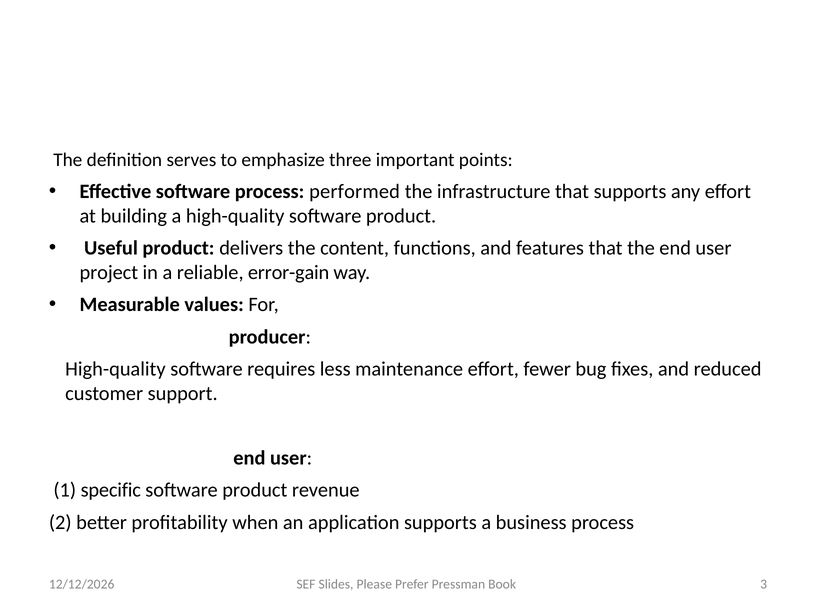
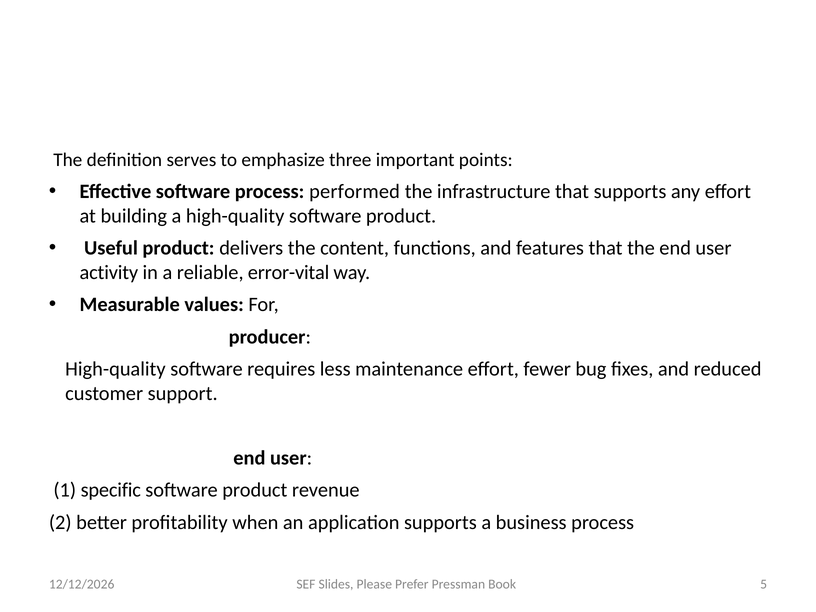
project: project -> activity
error-gain: error-gain -> error-vital
3: 3 -> 5
